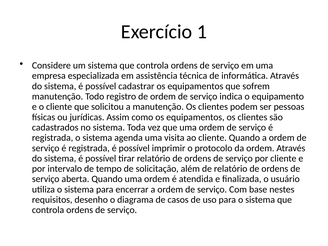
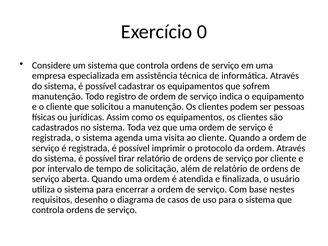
1: 1 -> 0
